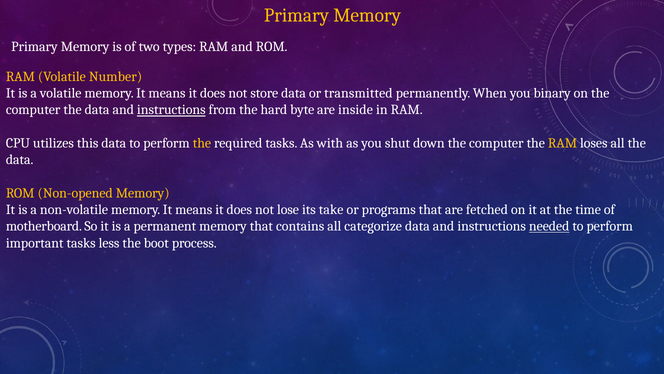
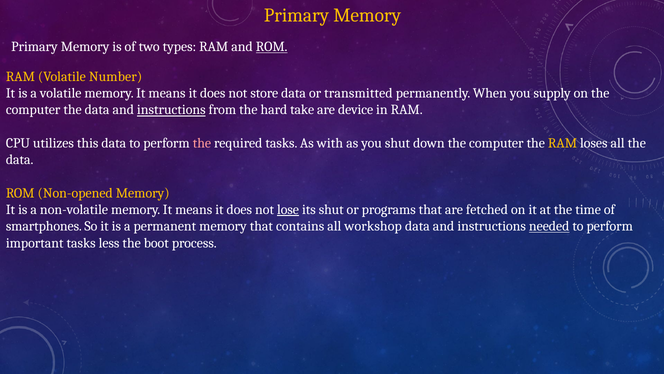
ROM at (272, 47) underline: none -> present
binary: binary -> supply
byte: byte -> take
inside: inside -> device
the at (202, 143) colour: yellow -> pink
lose underline: none -> present
its take: take -> shut
motherboard: motherboard -> smartphones
categorize: categorize -> workshop
